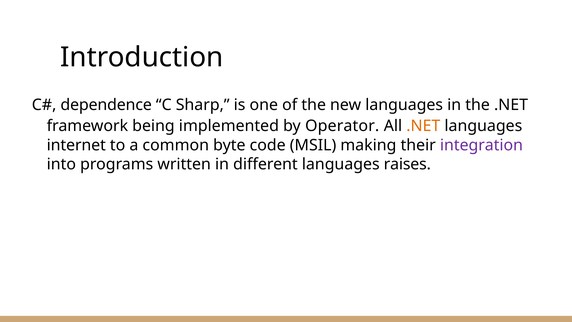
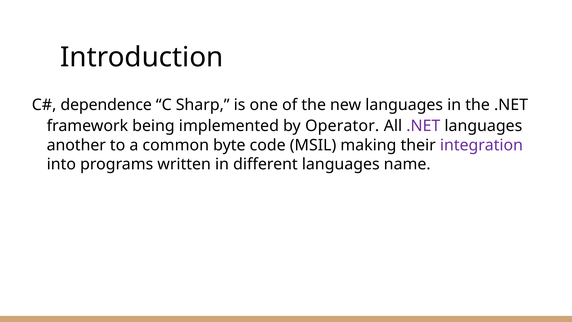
.NET at (423, 126) colour: orange -> purple
internet: internet -> another
raises: raises -> name
